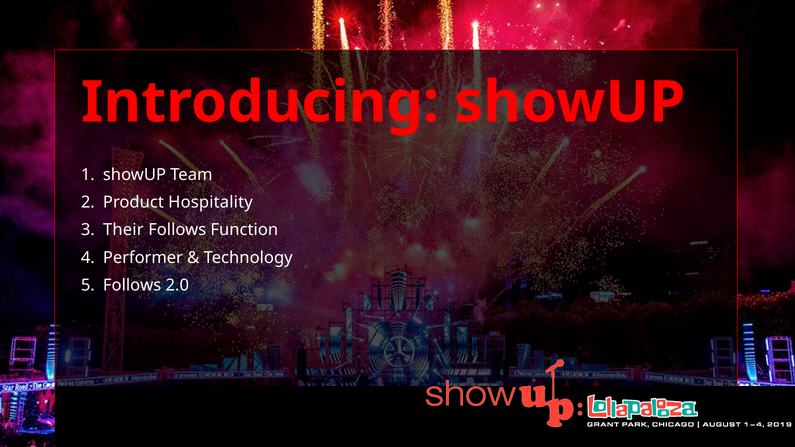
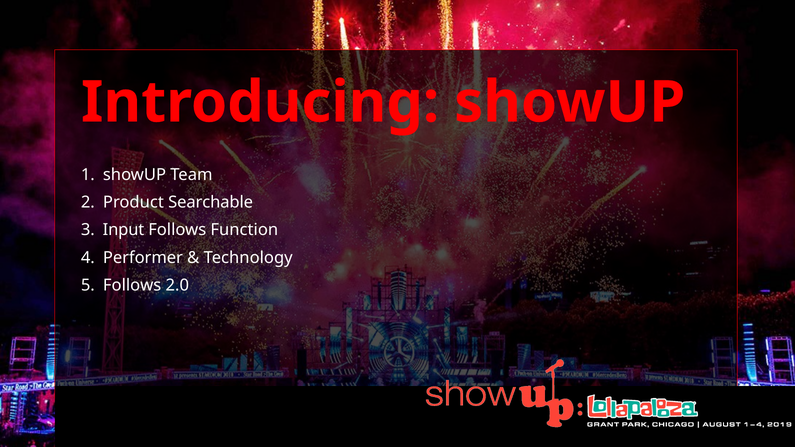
Hospitality: Hospitality -> Searchable
Their: Their -> Input
